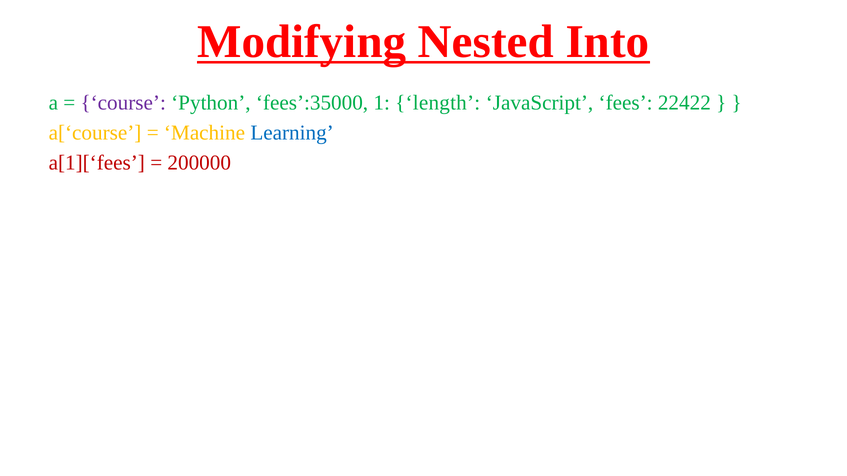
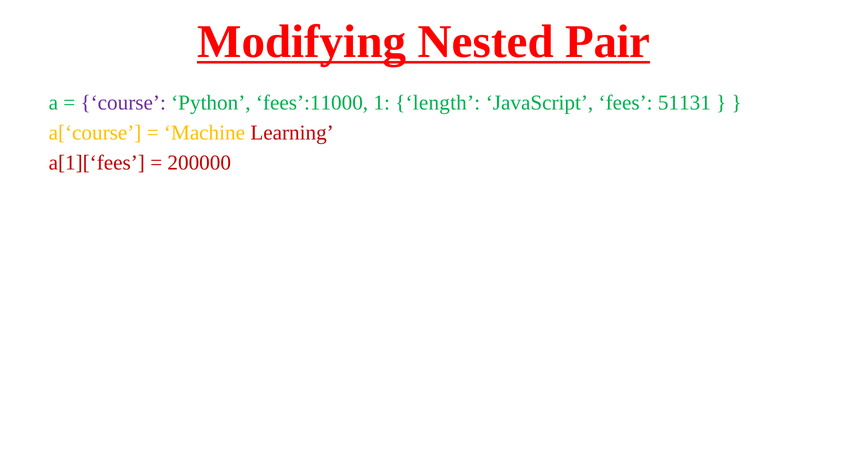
Into: Into -> Pair
fees’:35000: fees’:35000 -> fees’:11000
22422: 22422 -> 51131
Learning colour: blue -> red
